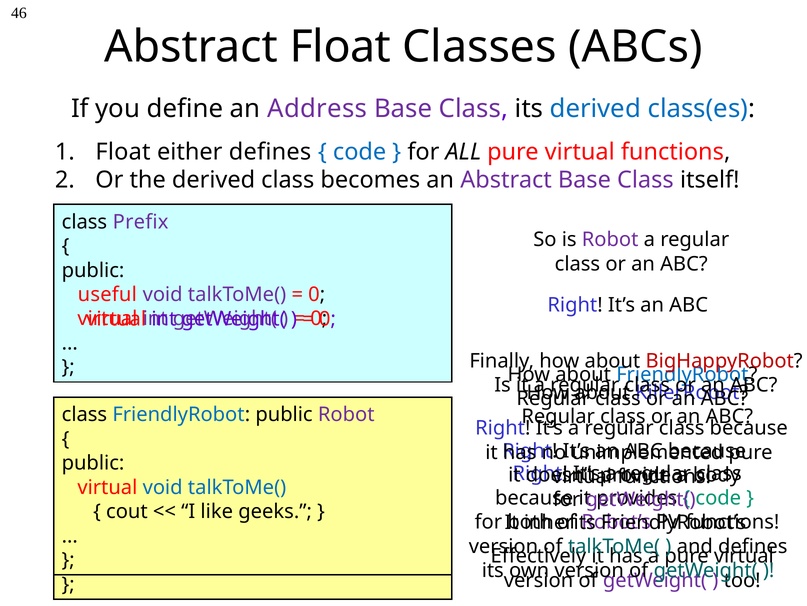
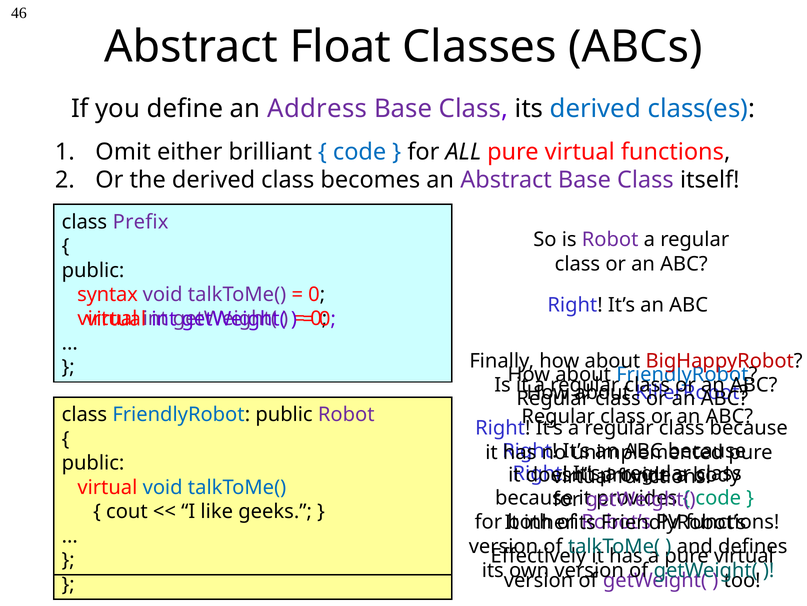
Float at (123, 152): Float -> Omit
either defines: defines -> brilliant
useful: useful -> syntax
